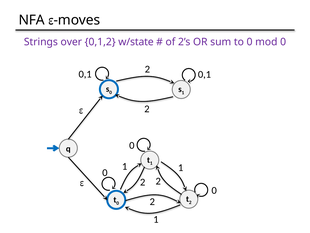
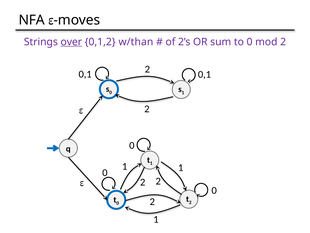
over underline: none -> present
w/state: w/state -> w/than
mod 0: 0 -> 2
